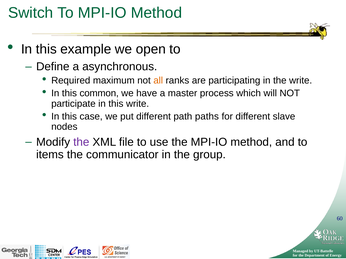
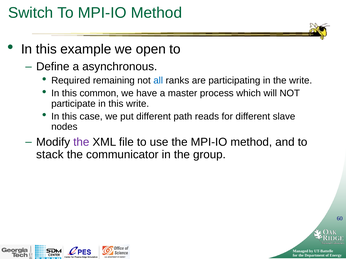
maximum: maximum -> remaining
all colour: orange -> blue
paths: paths -> reads
items: items -> stack
